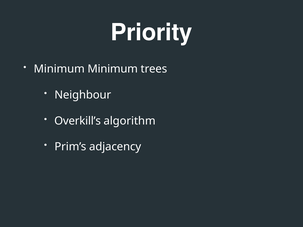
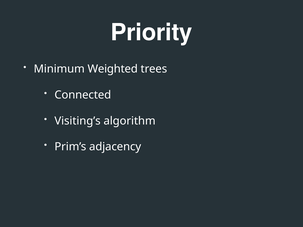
Minimum Minimum: Minimum -> Weighted
Neighbour: Neighbour -> Connected
Overkill’s: Overkill’s -> Visiting’s
